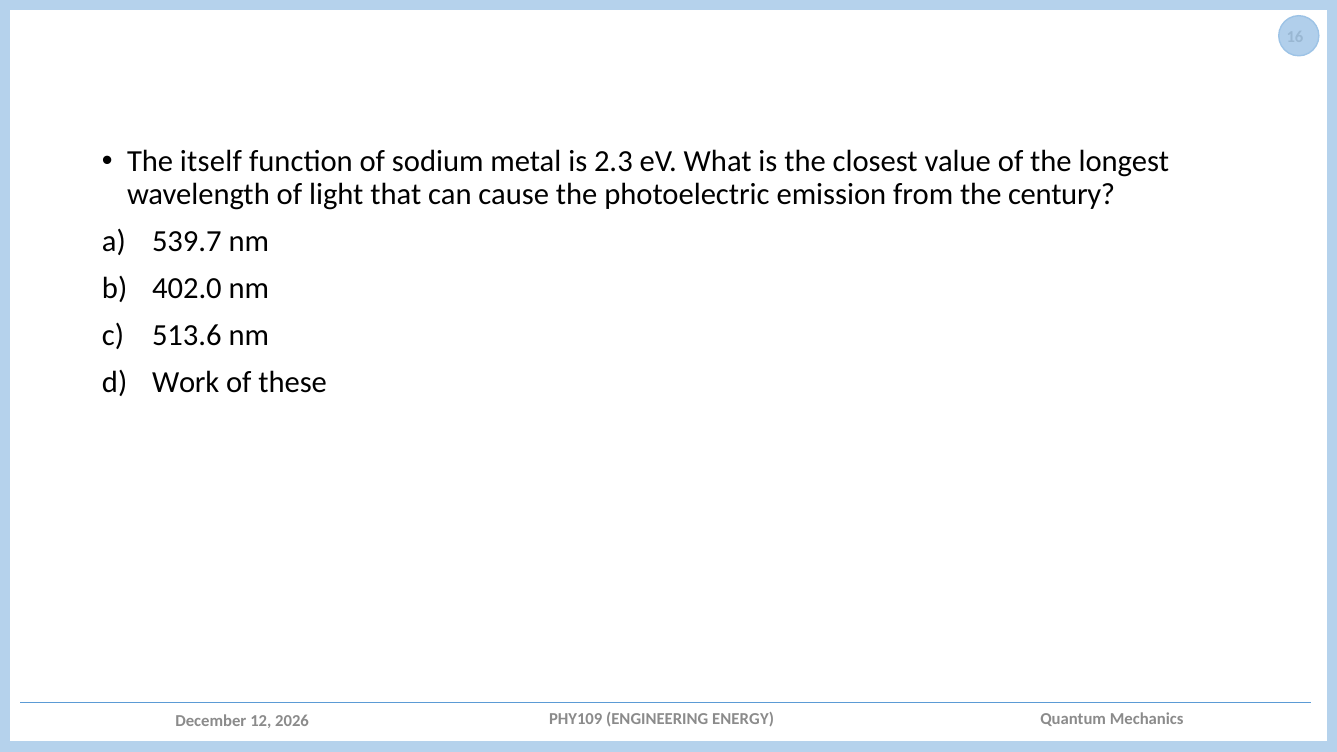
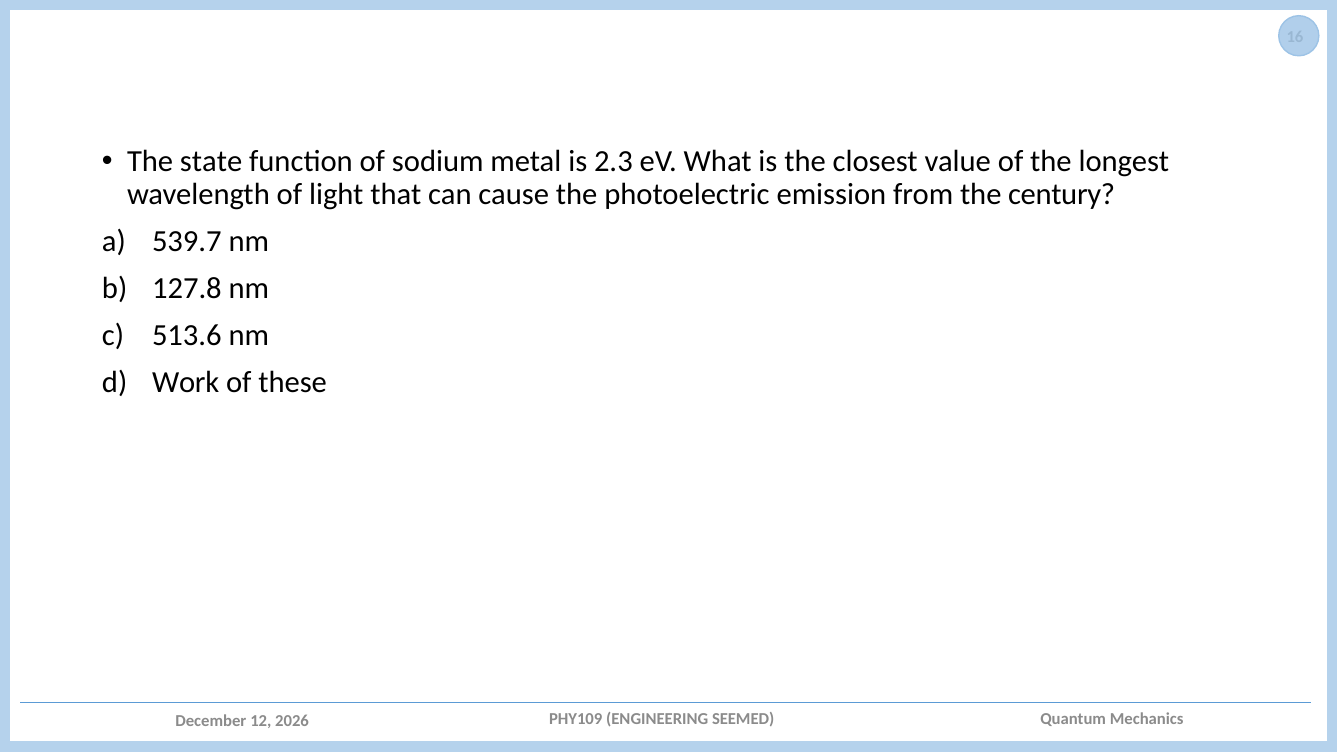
itself: itself -> state
402.0: 402.0 -> 127.8
ENERGY: ENERGY -> SEEMED
